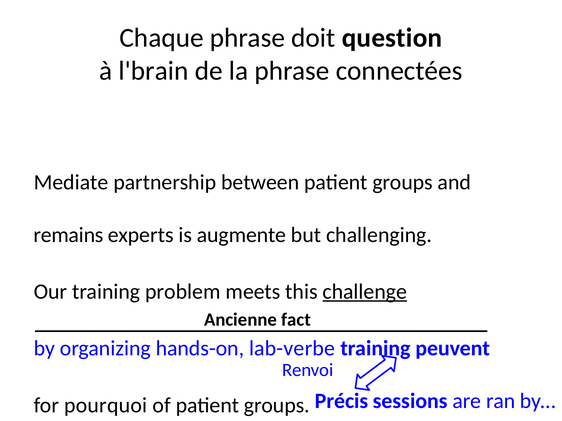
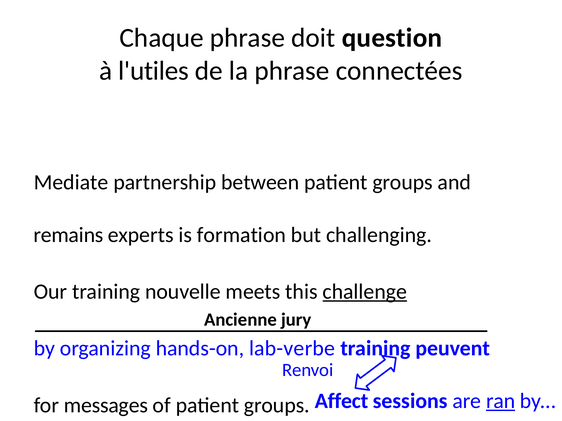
l'brain: l'brain -> l'utiles
augmente: augmente -> formation
problem: problem -> nouvelle
fact: fact -> jury
pourquoi: pourquoi -> messages
Précis: Précis -> Affect
ran underline: none -> present
